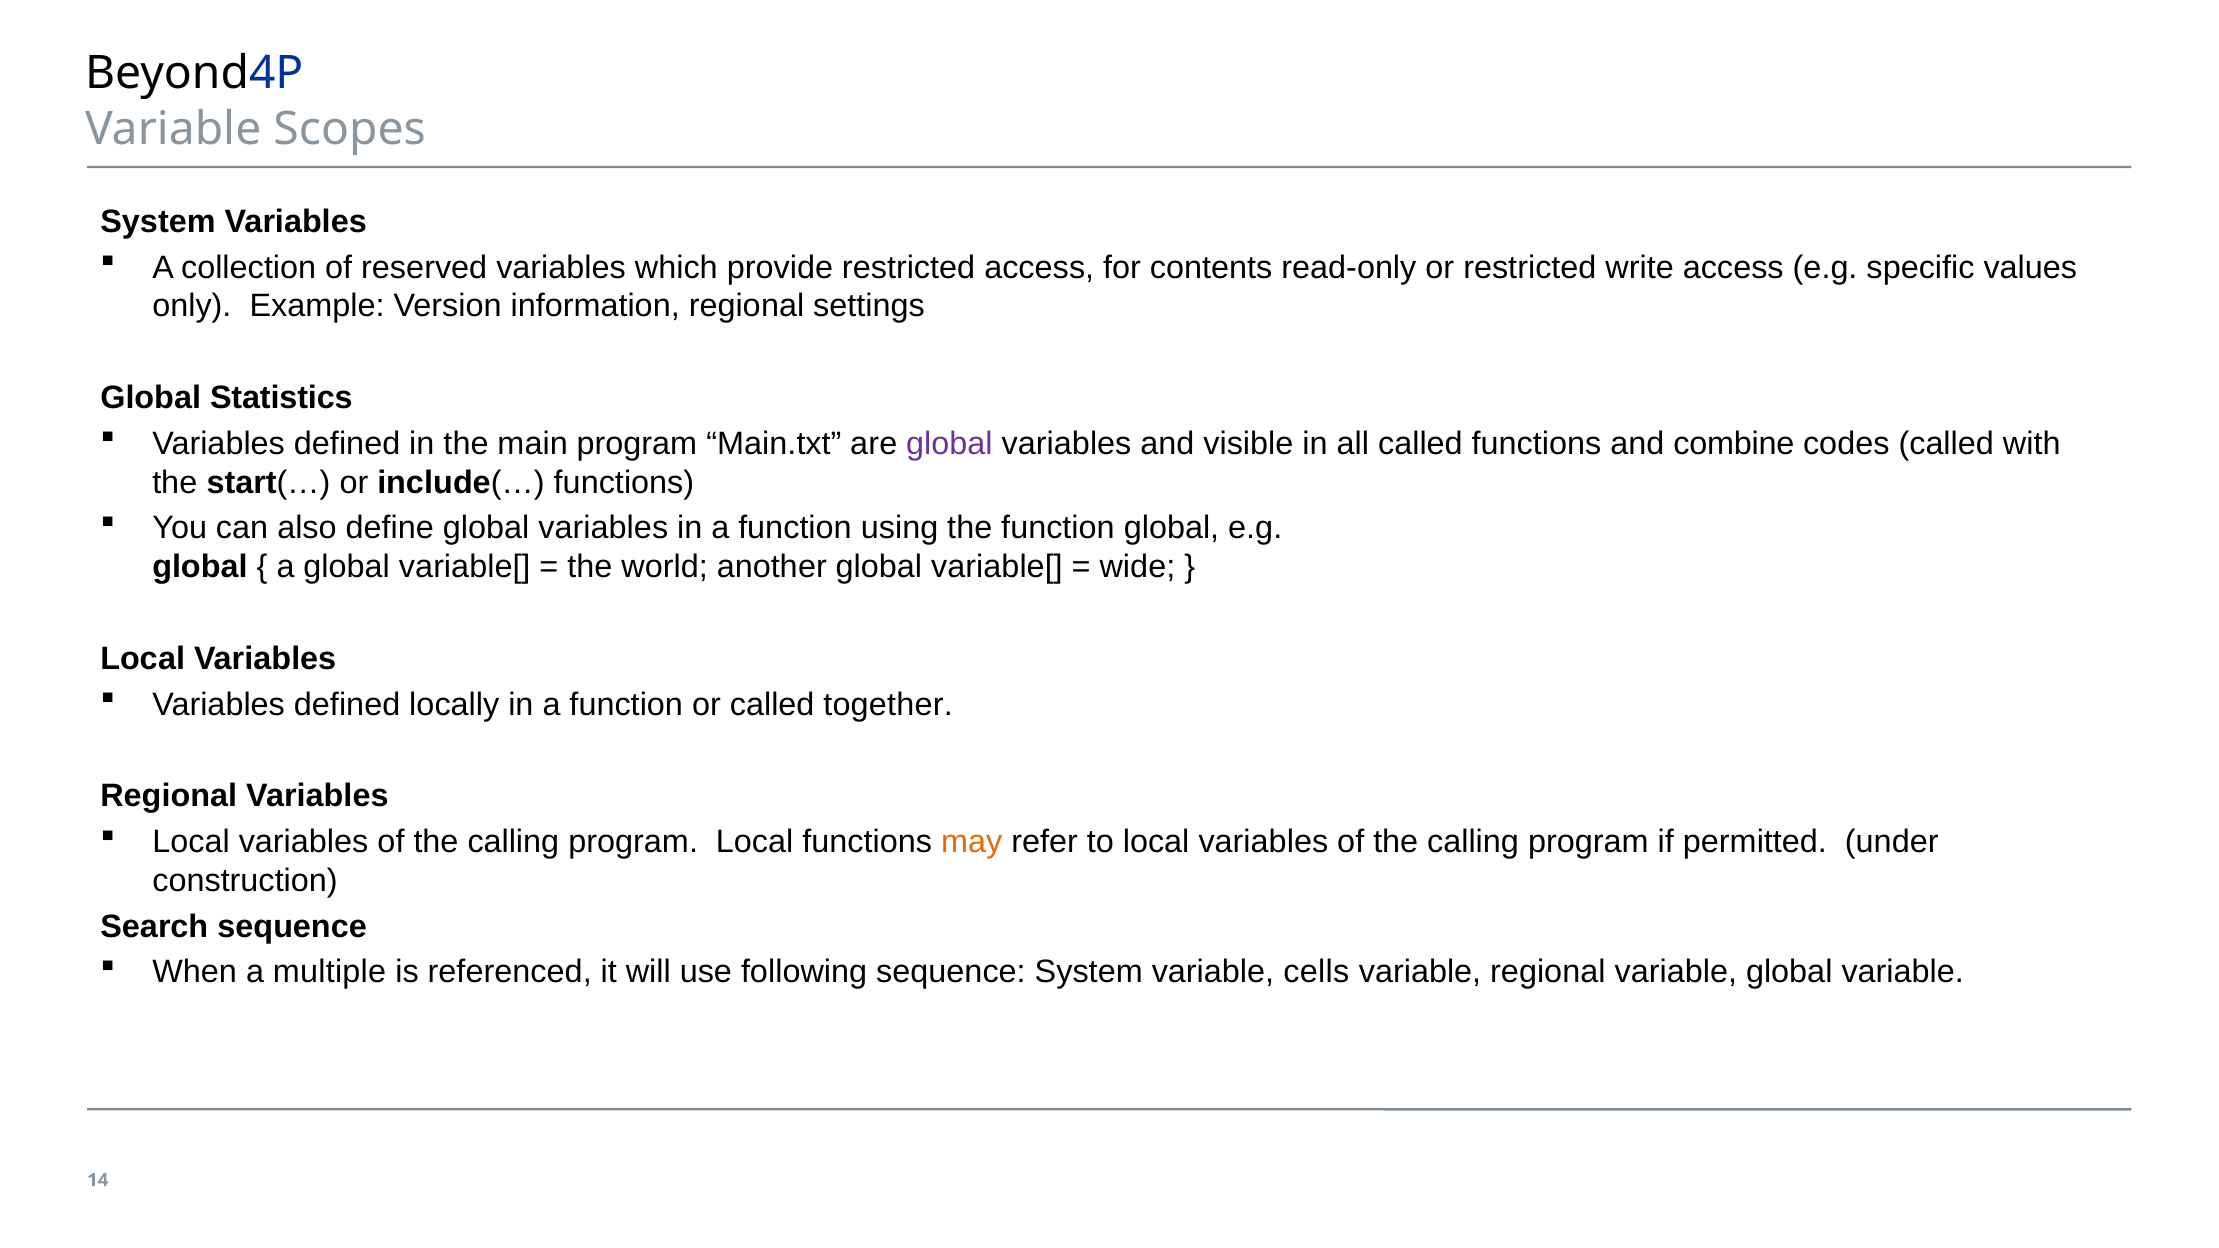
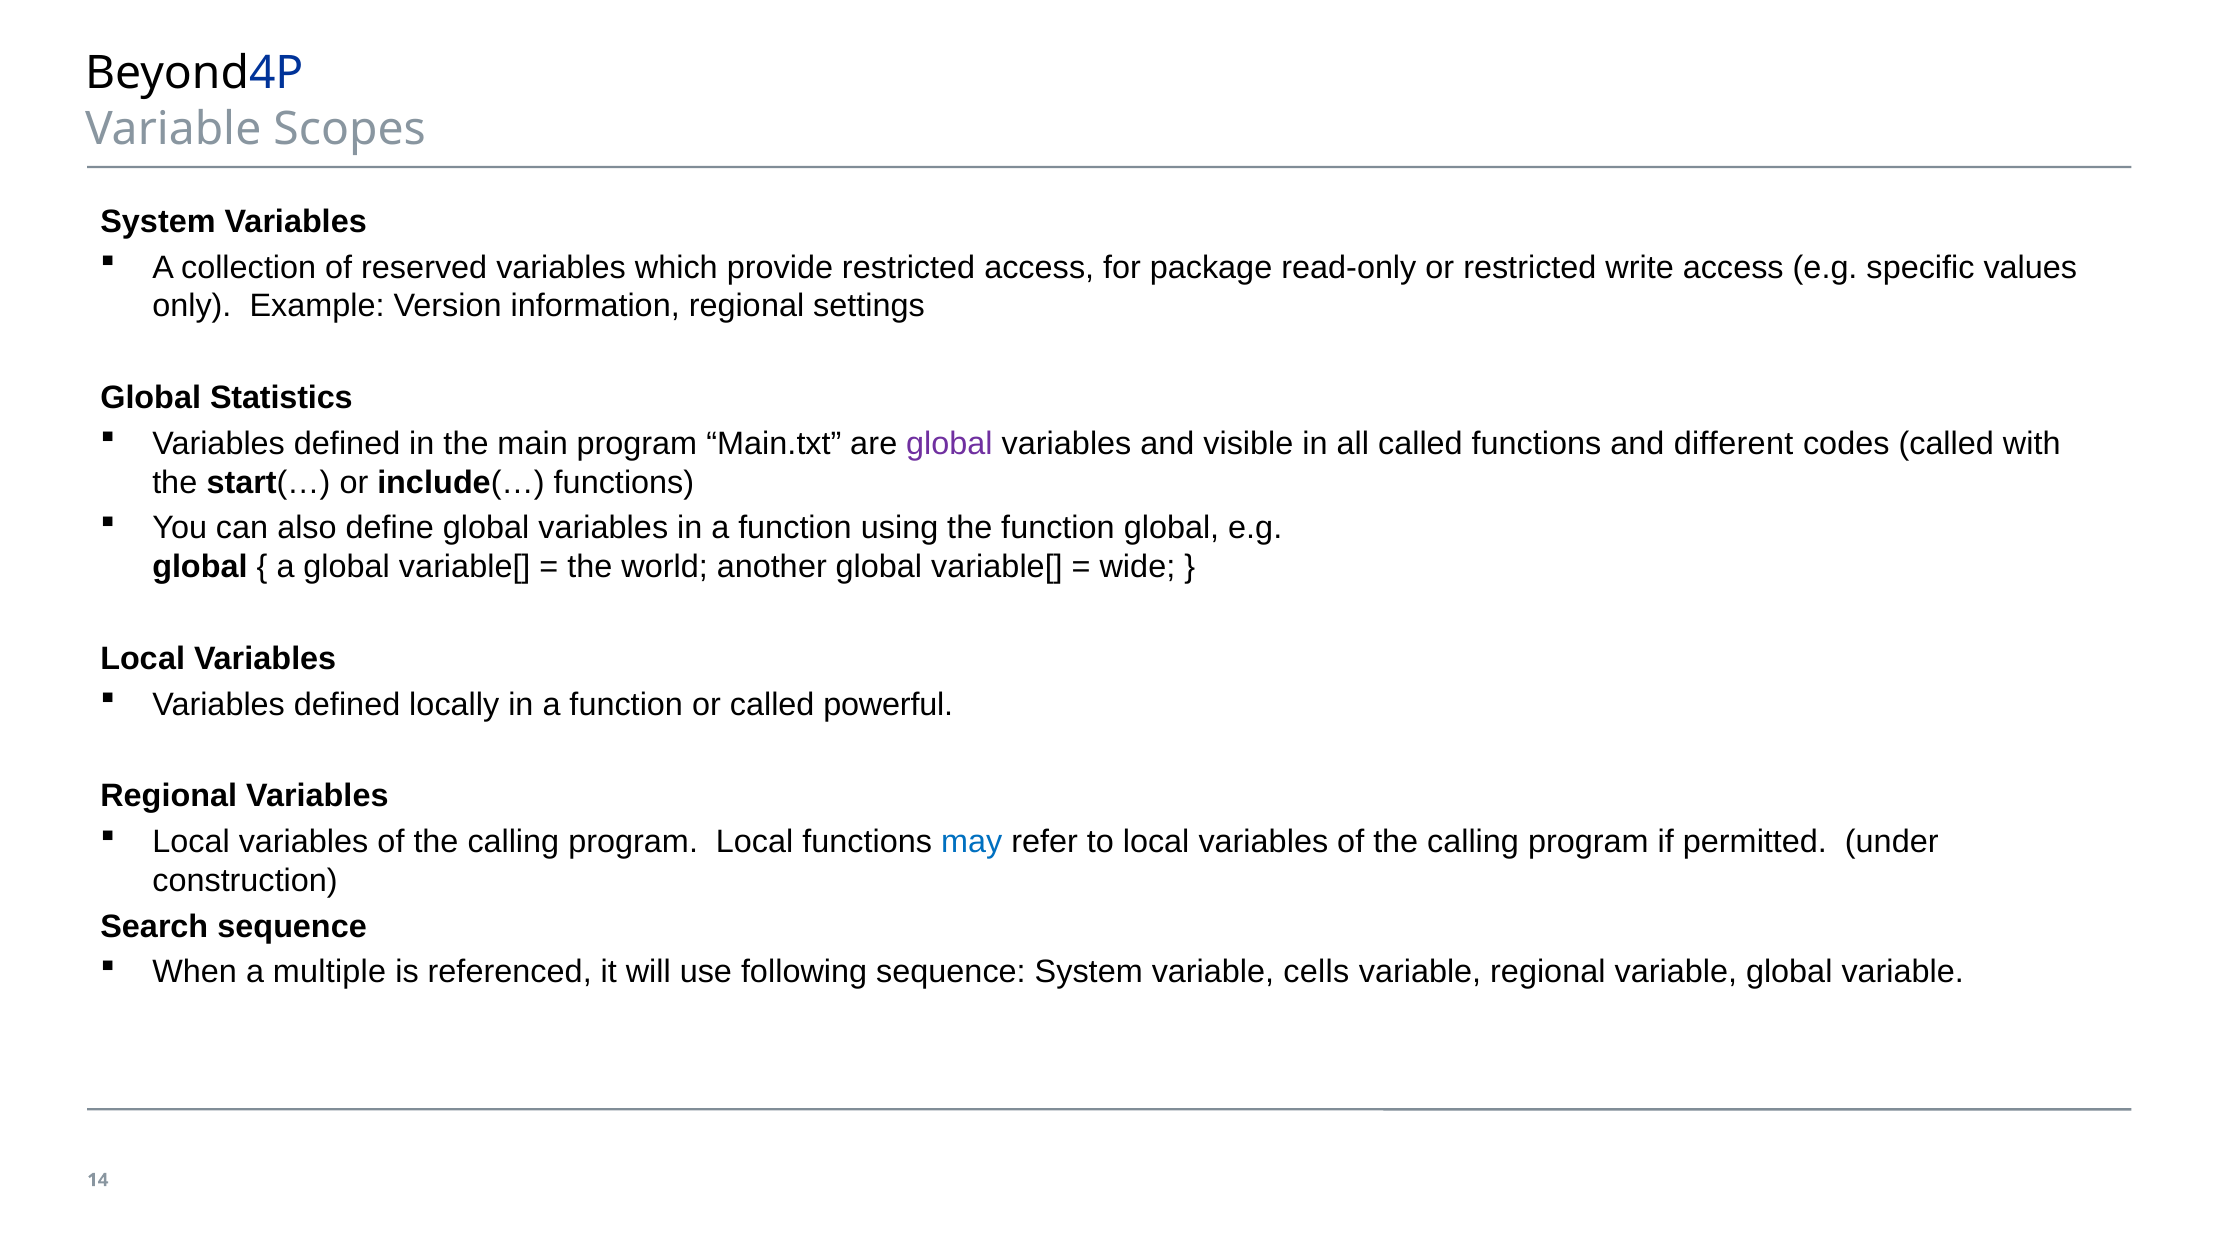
contents: contents -> package
combine: combine -> different
together: together -> powerful
may colour: orange -> blue
